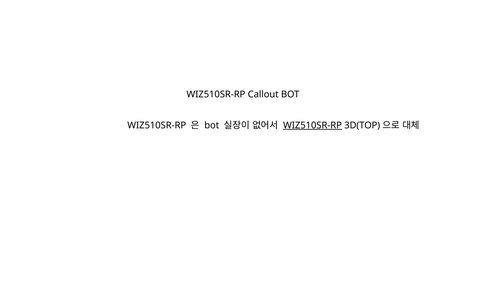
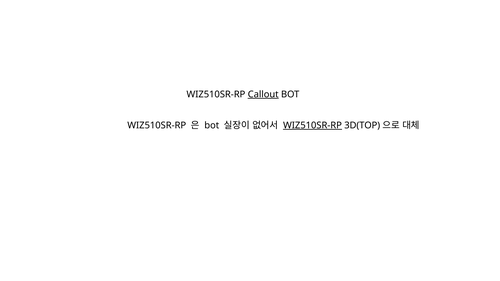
Callout underline: none -> present
